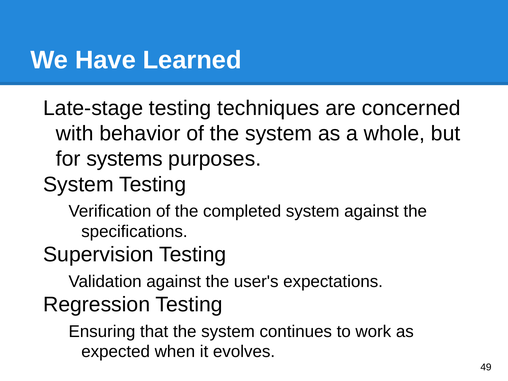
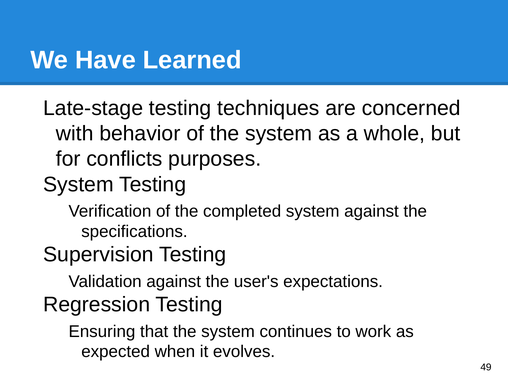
systems: systems -> conflicts
